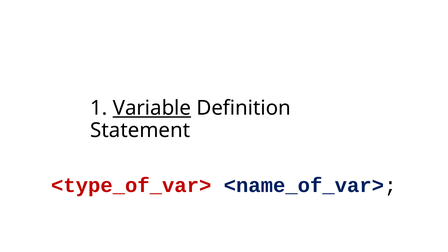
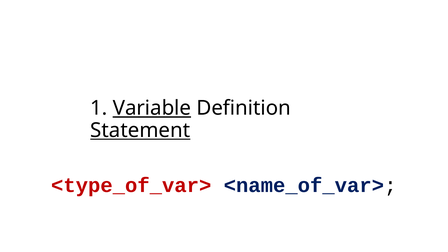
Statement underline: none -> present
